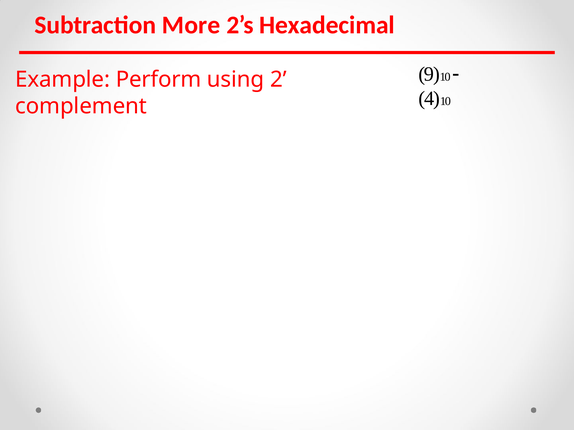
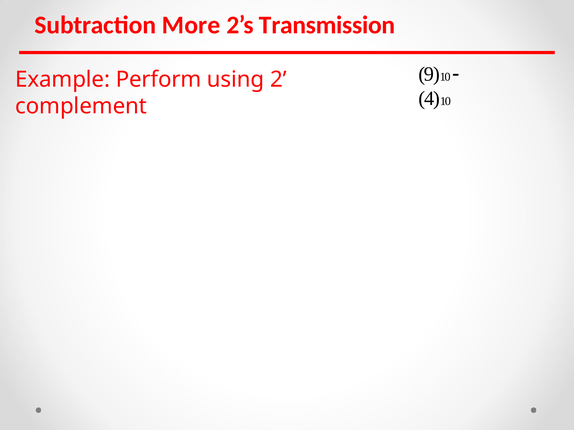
Hexadecimal: Hexadecimal -> Transmission
